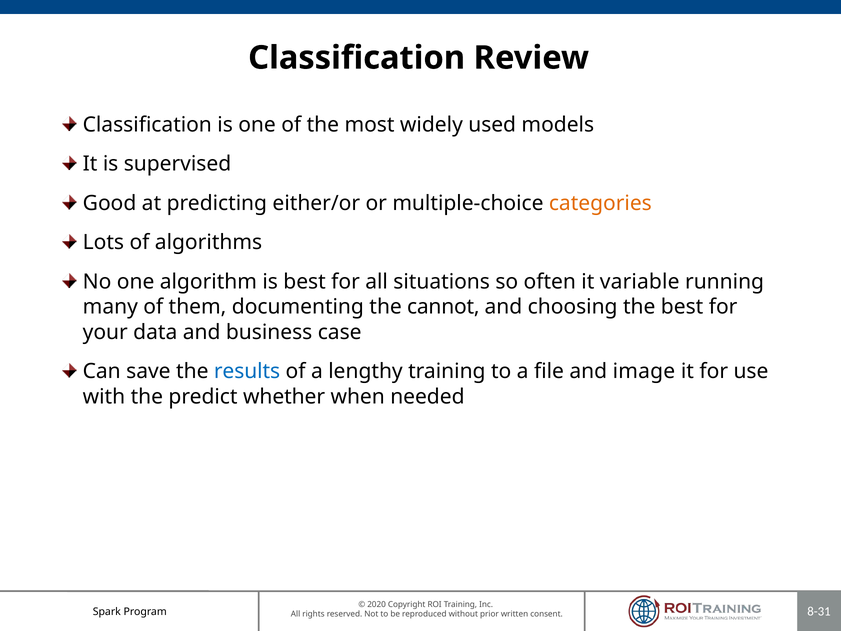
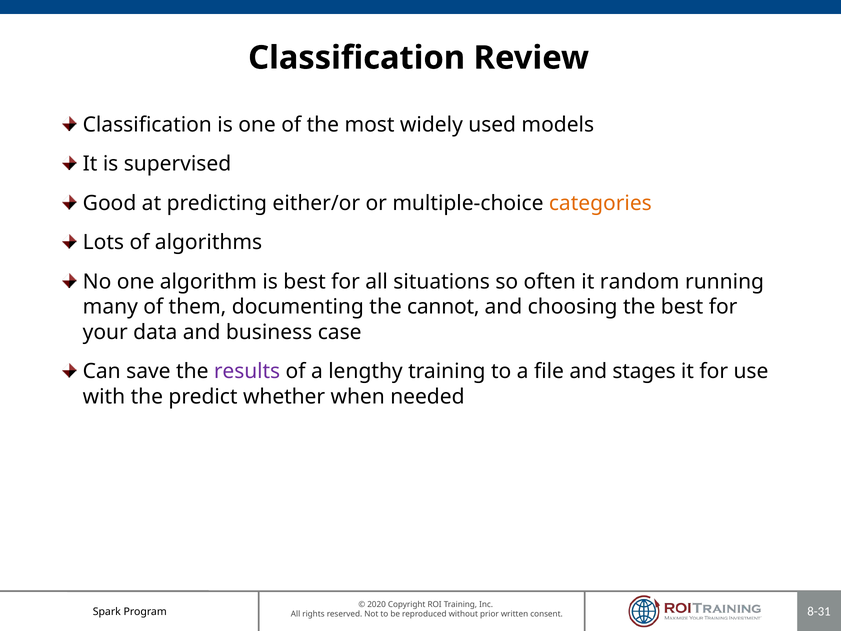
variable: variable -> random
results colour: blue -> purple
image: image -> stages
